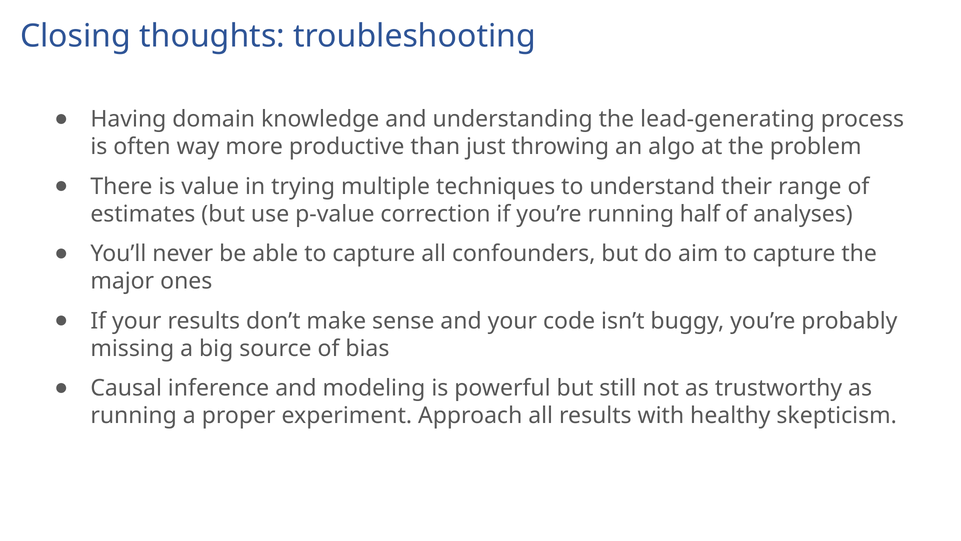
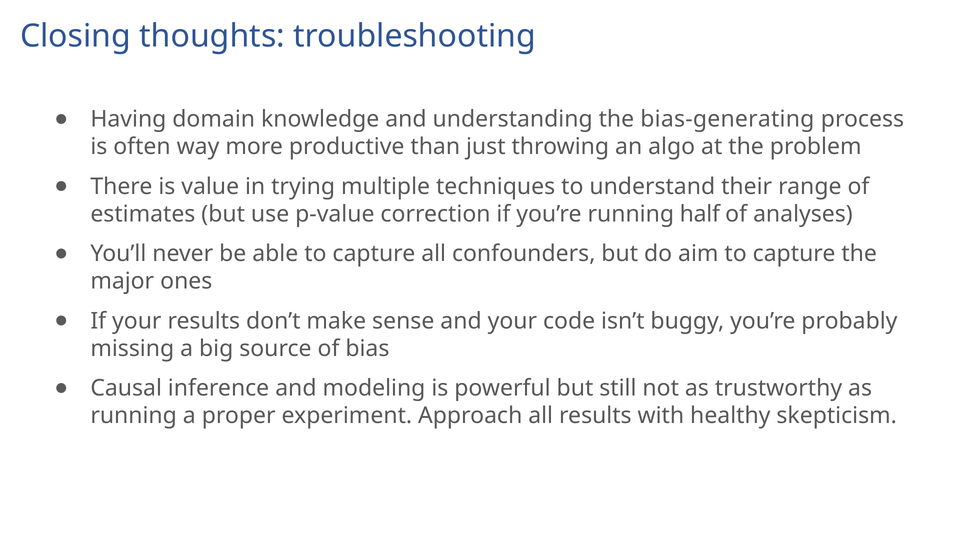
lead-generating: lead-generating -> bias-generating
